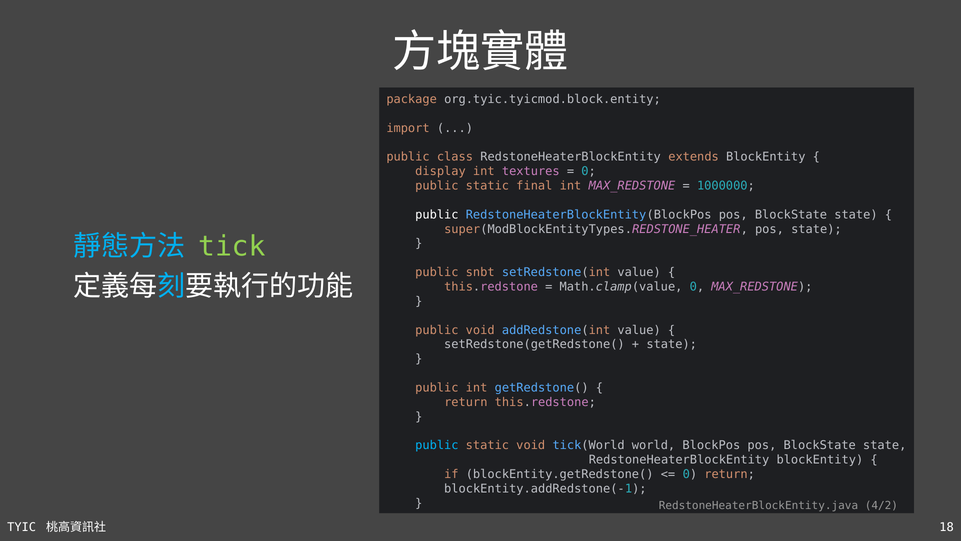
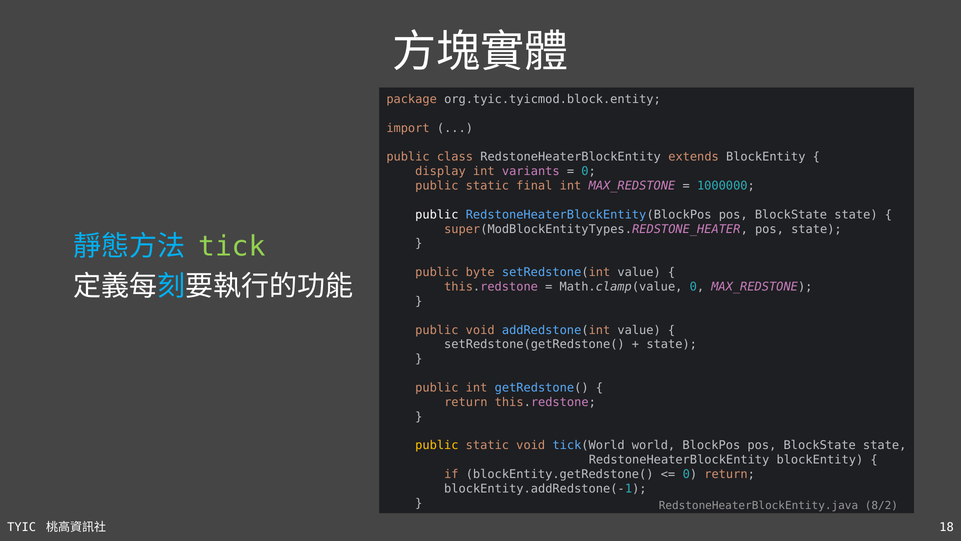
textures: textures -> variants
snbt: snbt -> byte
public at (437, 445) colour: light blue -> yellow
4/2: 4/2 -> 8/2
